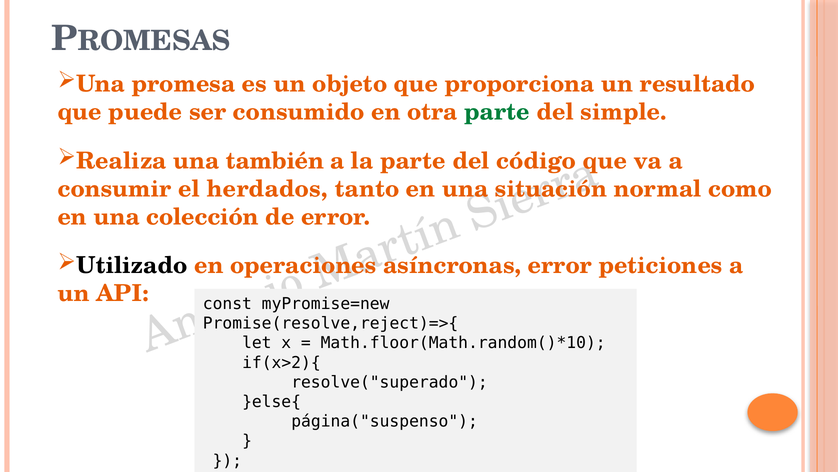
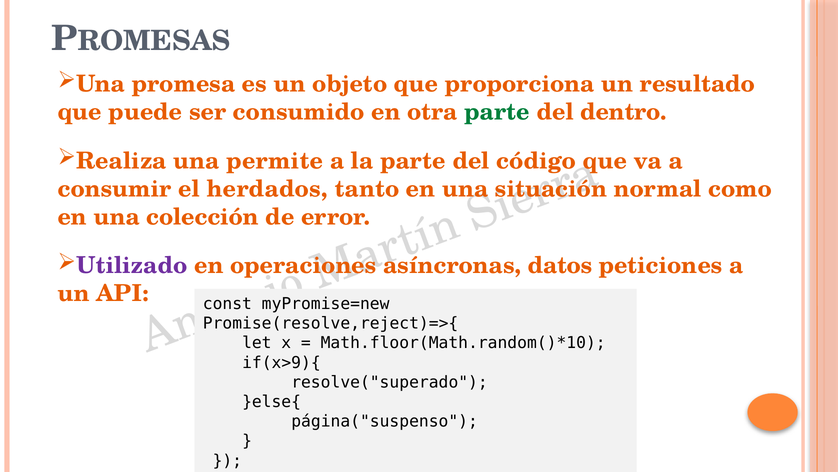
simple: simple -> dentro
también: también -> permite
Utilizado colour: black -> purple
asíncronas error: error -> datos
if(x>2){: if(x>2){ -> if(x>9){
